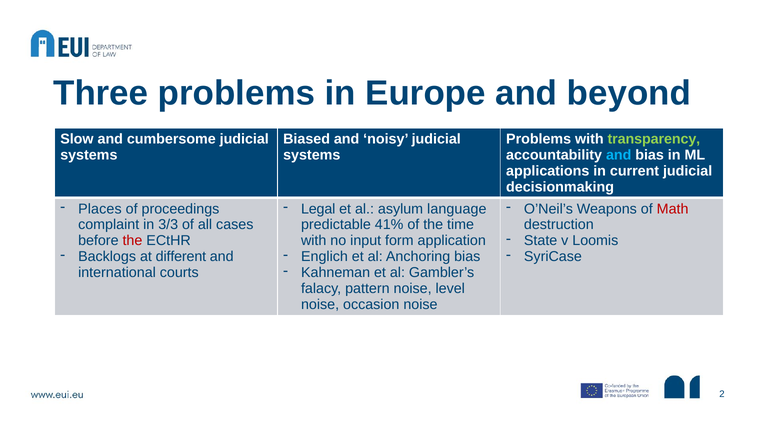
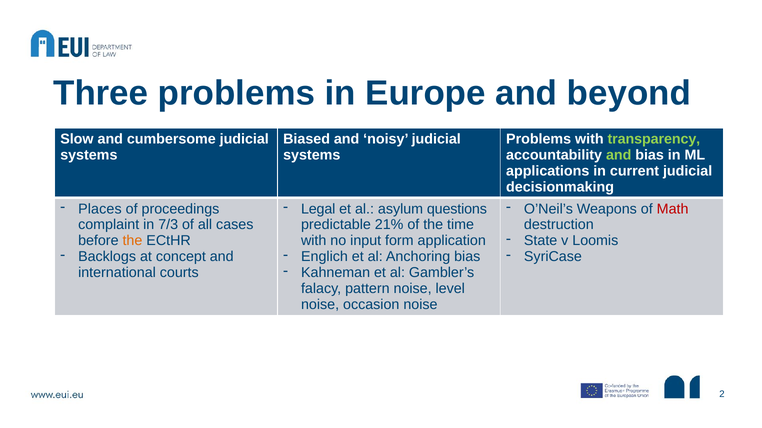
and at (619, 155) colour: light blue -> light green
language: language -> questions
3/3: 3/3 -> 7/3
41%: 41% -> 21%
the at (132, 241) colour: red -> orange
different: different -> concept
